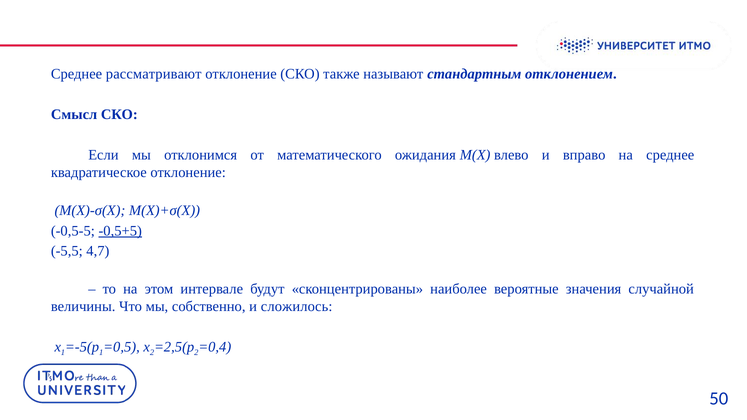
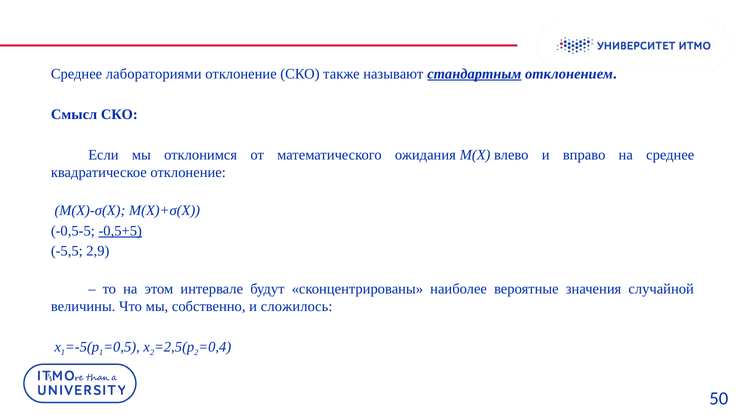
рассматривают: рассматривают -> лабораториями
стандартным underline: none -> present
4,7: 4,7 -> 2,9
